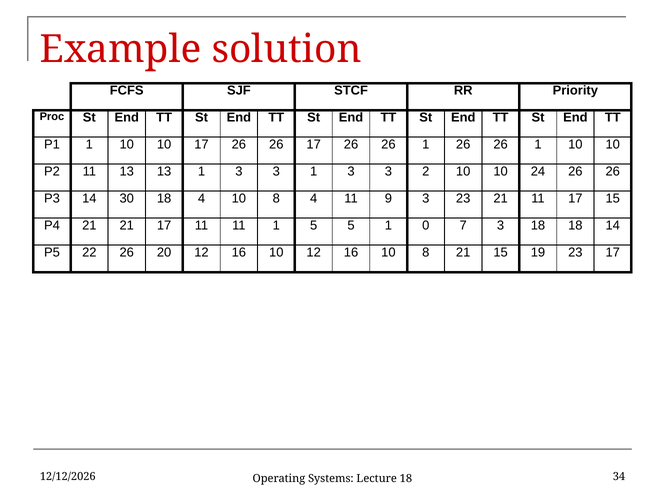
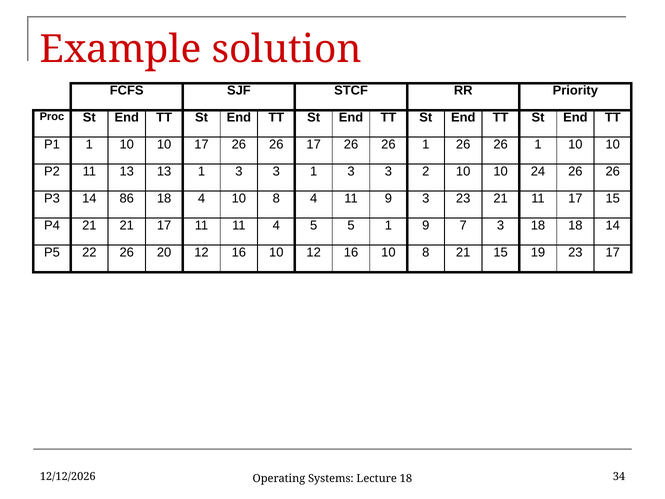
30: 30 -> 86
11 1: 1 -> 4
1 0: 0 -> 9
